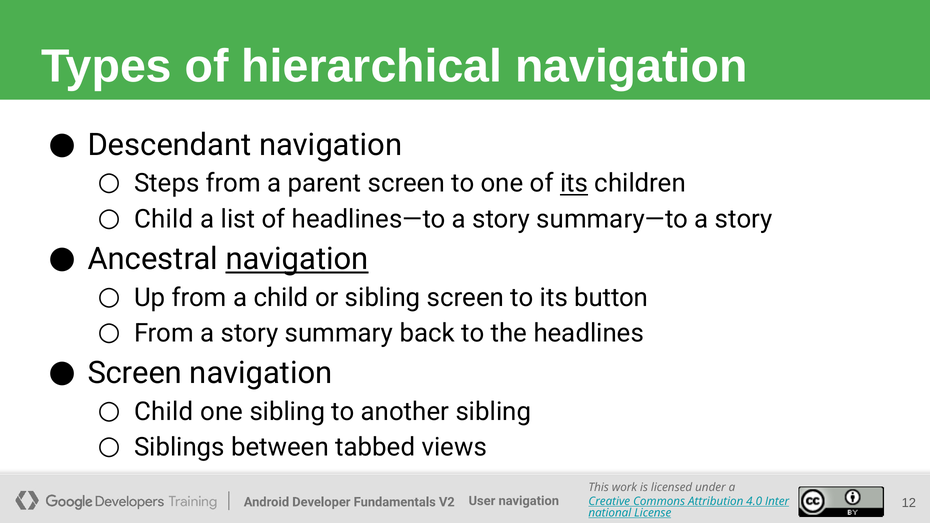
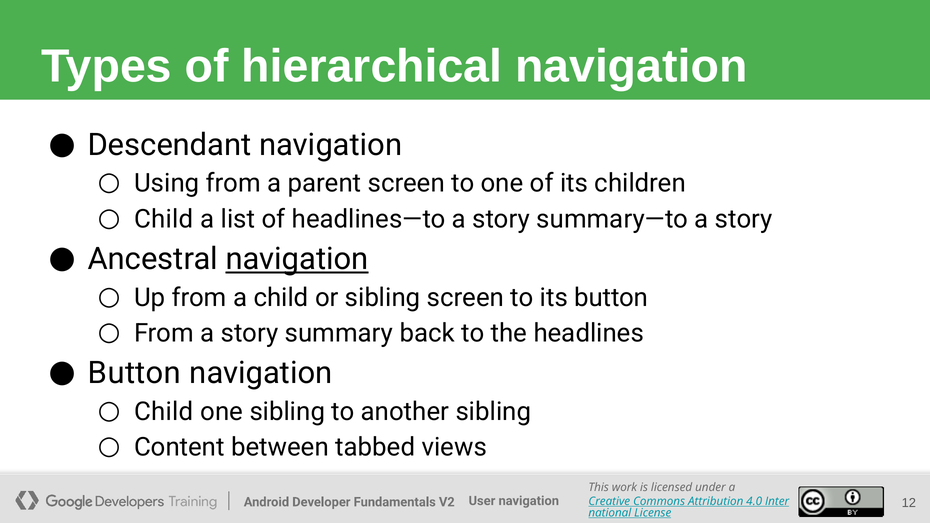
Steps: Steps -> Using
its at (574, 184) underline: present -> none
Screen at (135, 373): Screen -> Button
Siblings: Siblings -> Content
